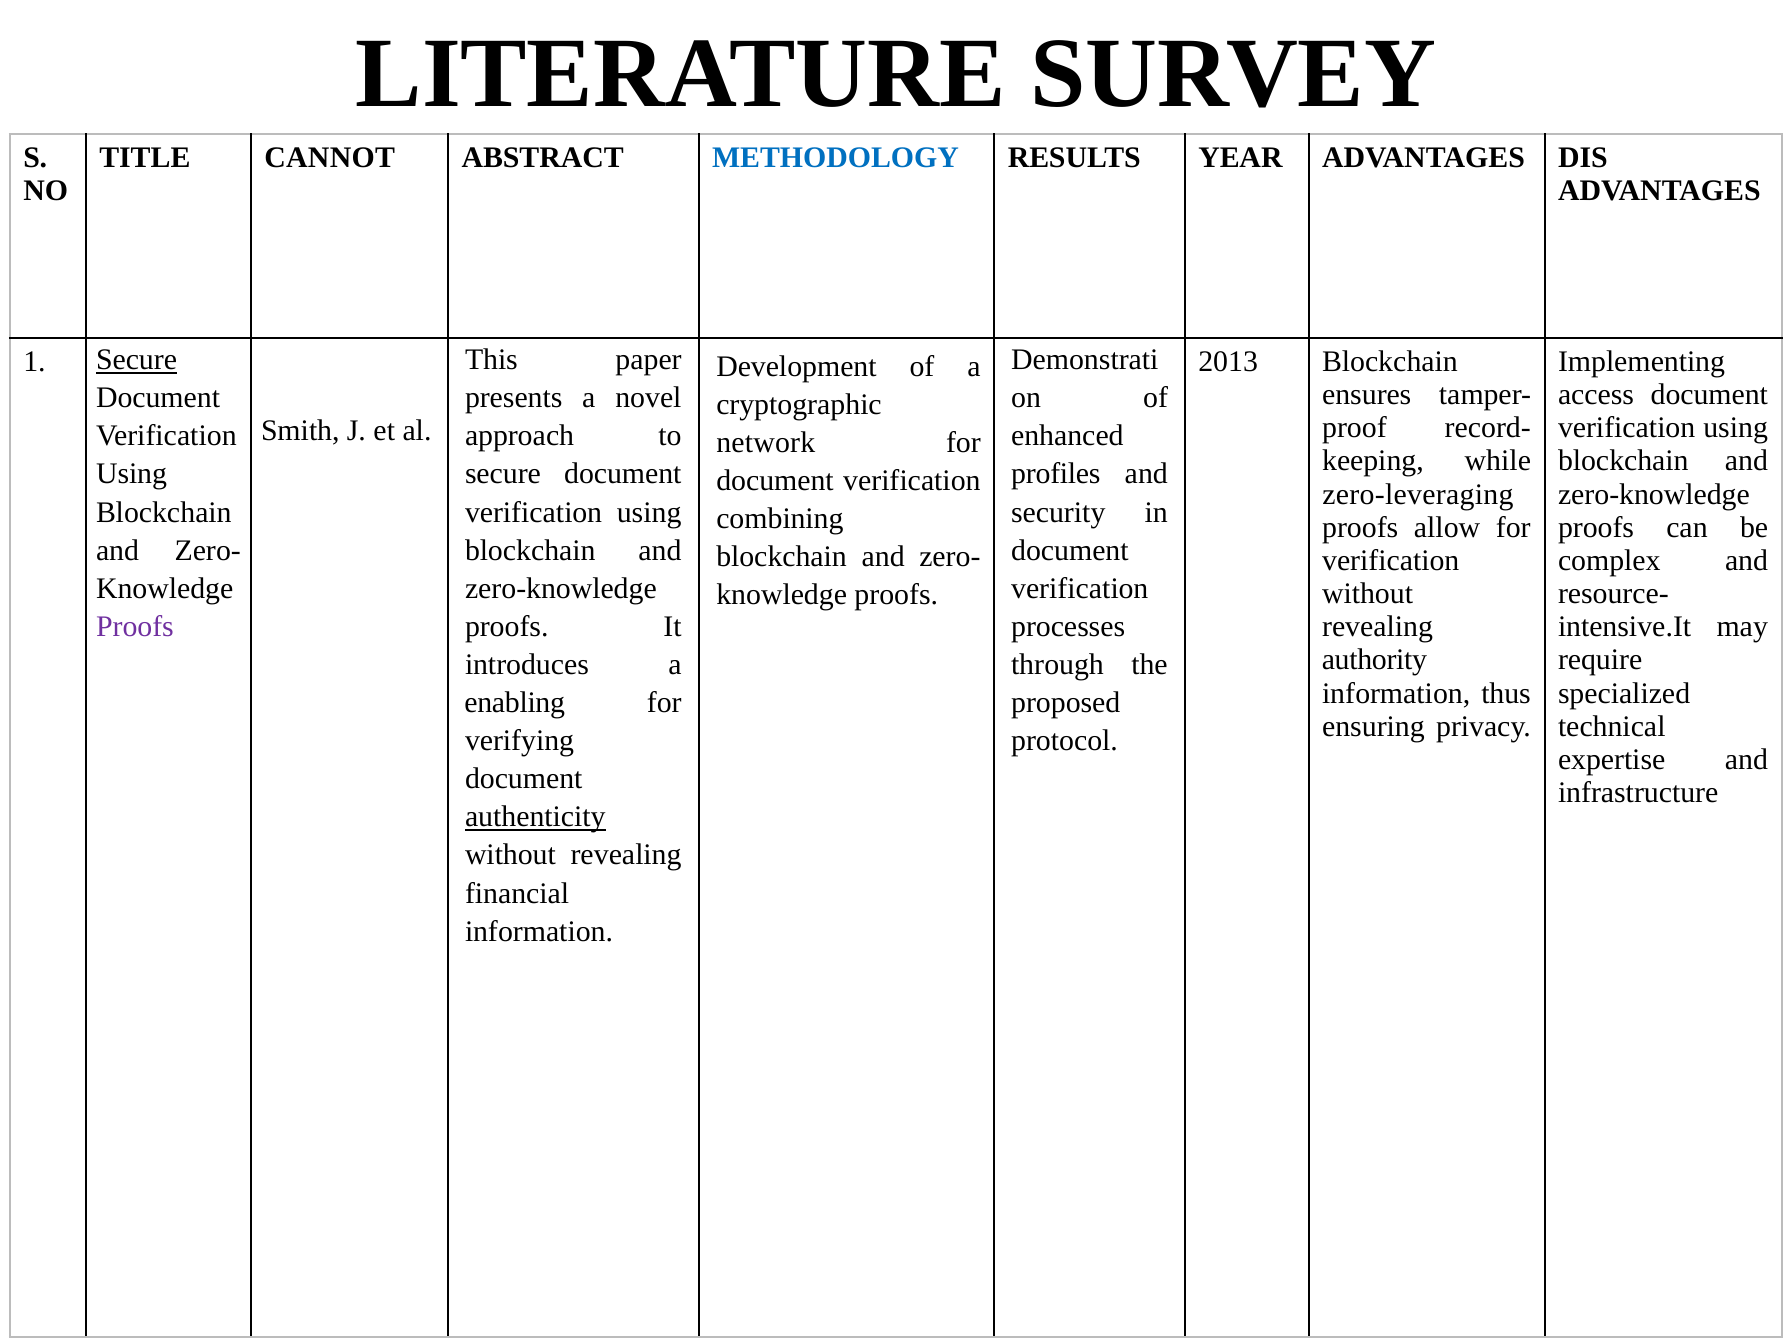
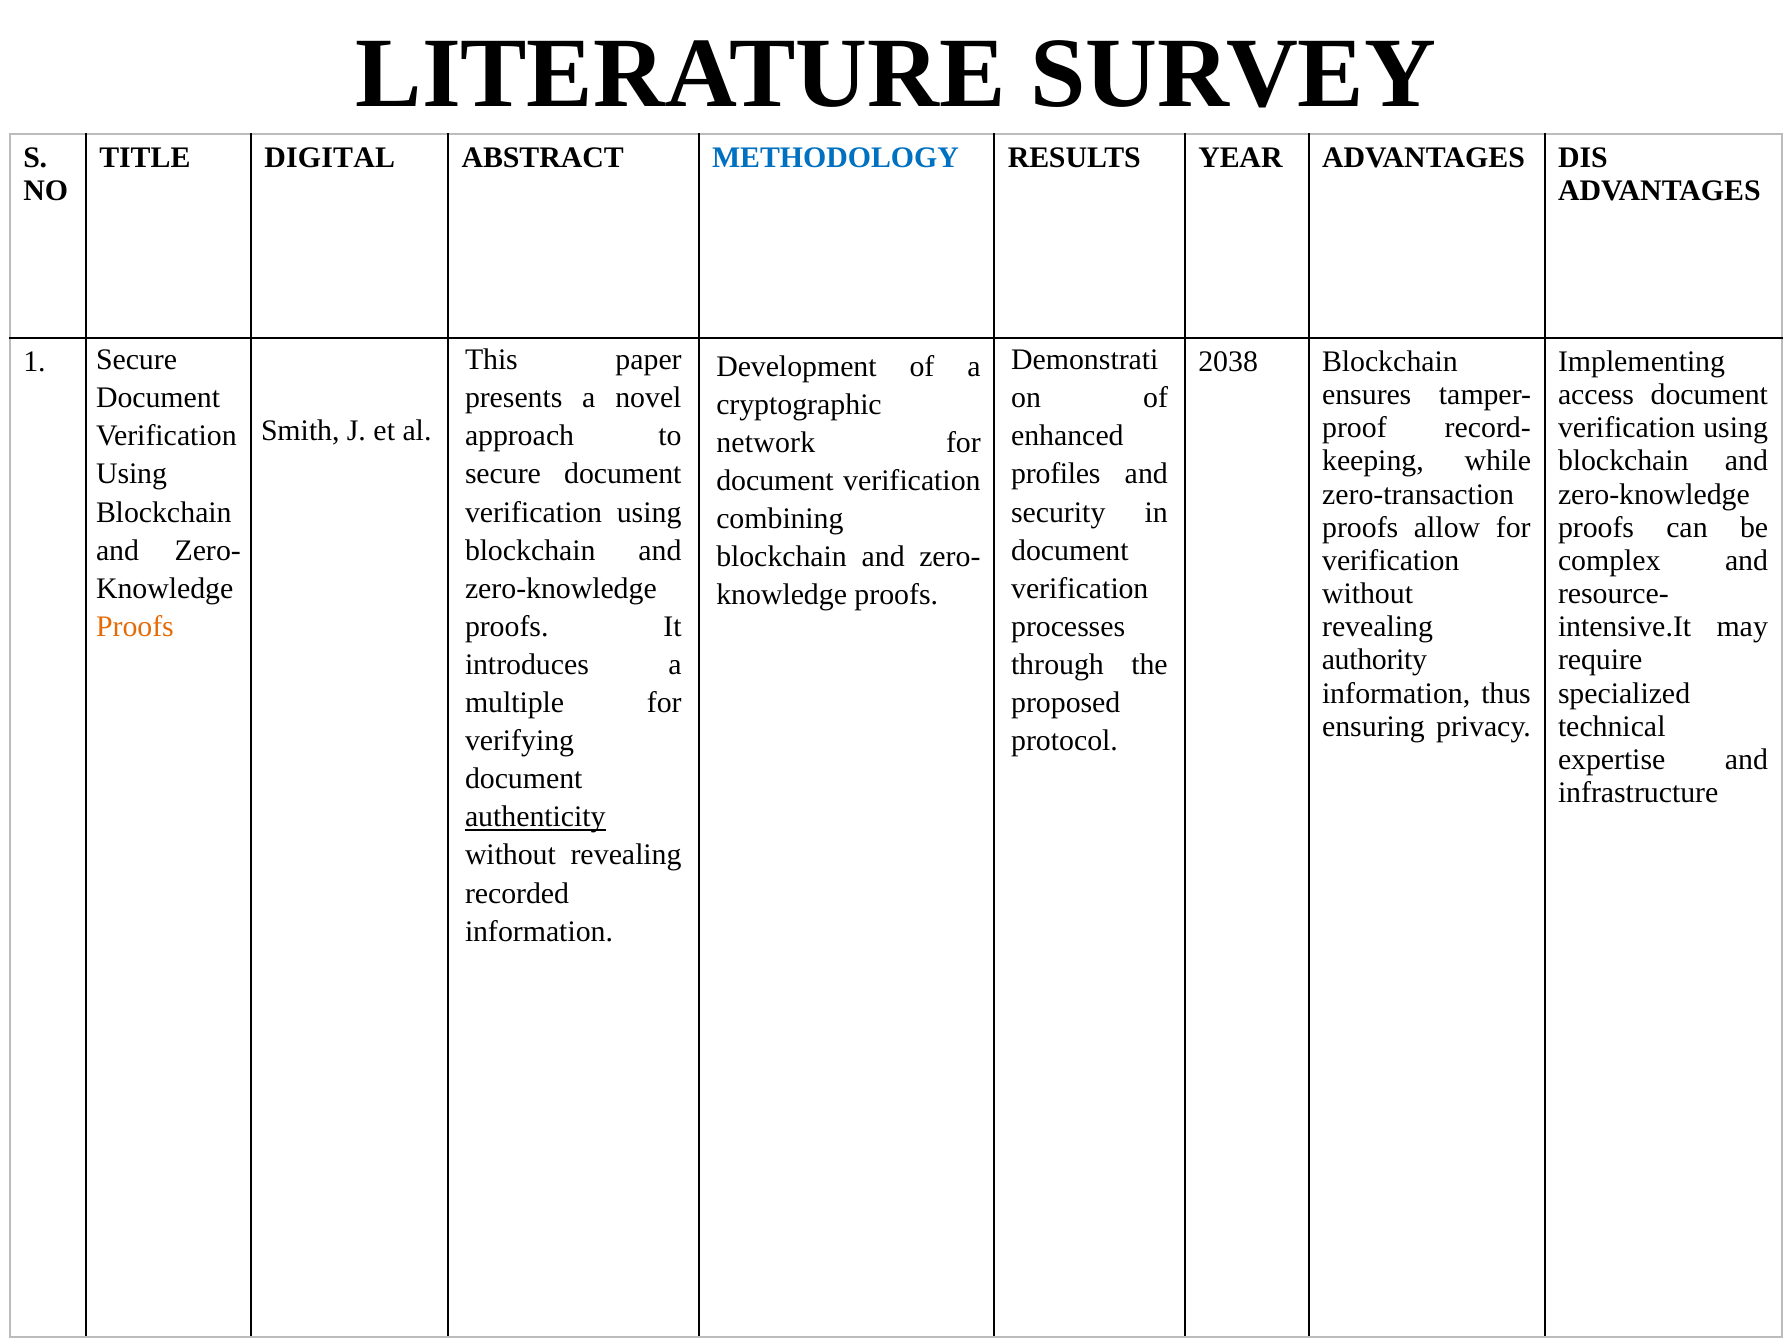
CANNOT: CANNOT -> DIGITAL
Secure at (137, 360) underline: present -> none
2013: 2013 -> 2038
zero-leveraging: zero-leveraging -> zero-transaction
Proofs at (135, 627) colour: purple -> orange
enabling: enabling -> multiple
financial: financial -> recorded
